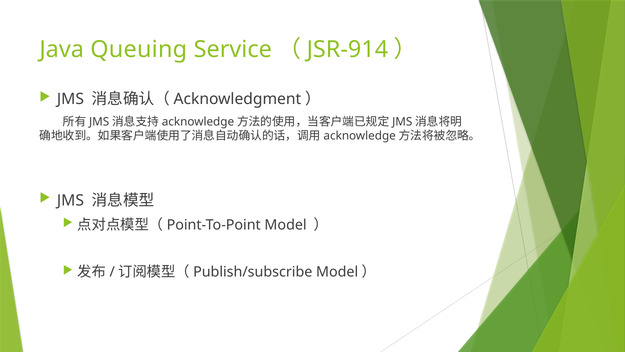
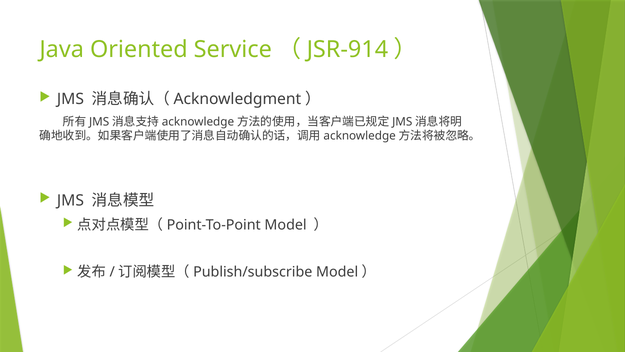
Queuing: Queuing -> Oriented
